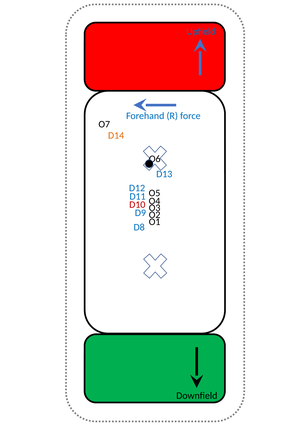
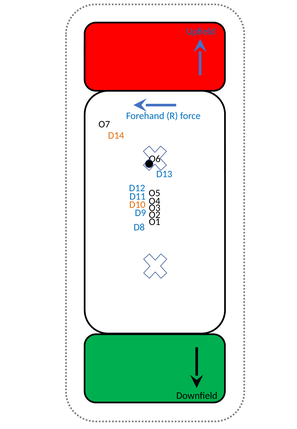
D10 colour: red -> orange
